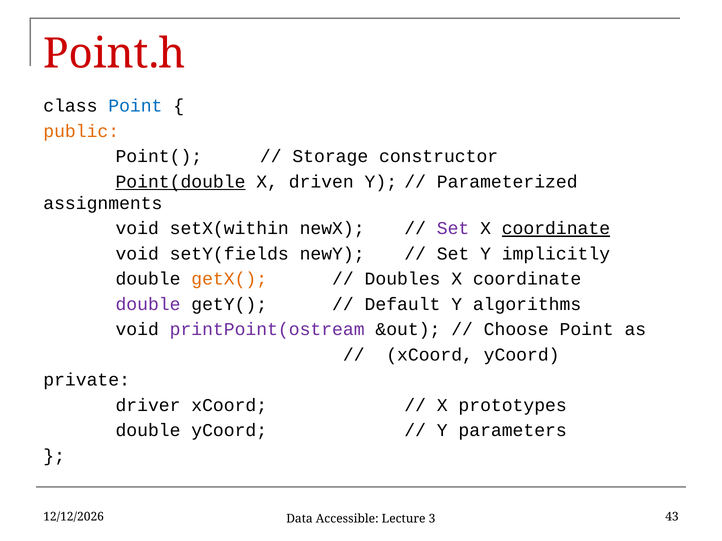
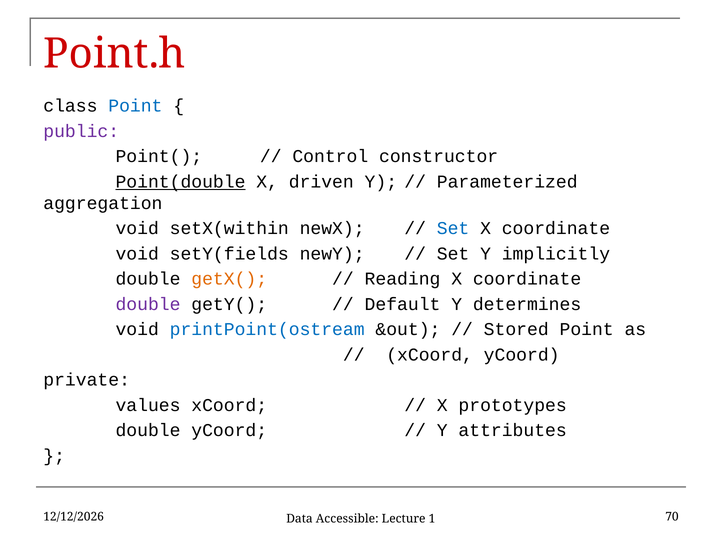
public colour: orange -> purple
Storage: Storage -> Control
assignments: assignments -> aggregation
Set at (453, 229) colour: purple -> blue
coordinate at (556, 229) underline: present -> none
Doubles: Doubles -> Reading
algorithms: algorithms -> determines
printPoint(ostream colour: purple -> blue
Choose: Choose -> Stored
driver: driver -> values
parameters: parameters -> attributes
43: 43 -> 70
3: 3 -> 1
